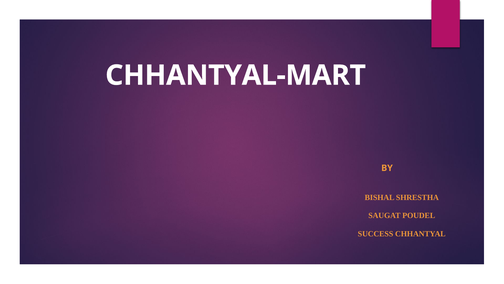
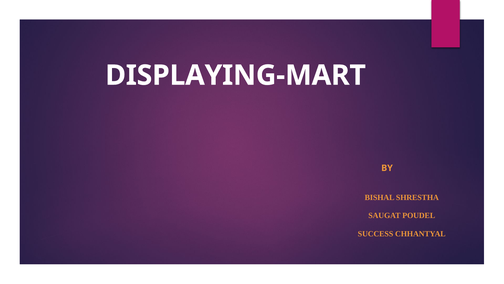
CHHANTYAL-MART: CHHANTYAL-MART -> DISPLAYING-MART
